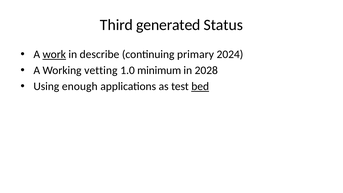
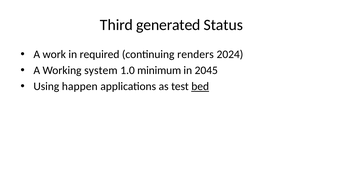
work underline: present -> none
describe: describe -> required
primary: primary -> renders
vetting: vetting -> system
2028: 2028 -> 2045
enough: enough -> happen
